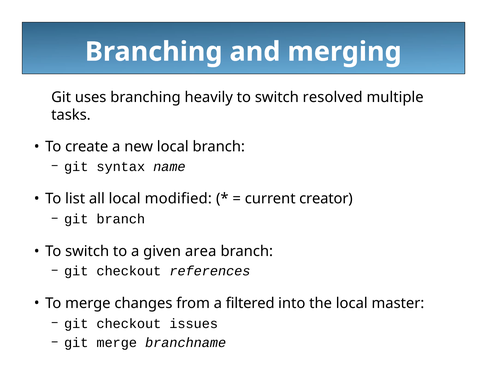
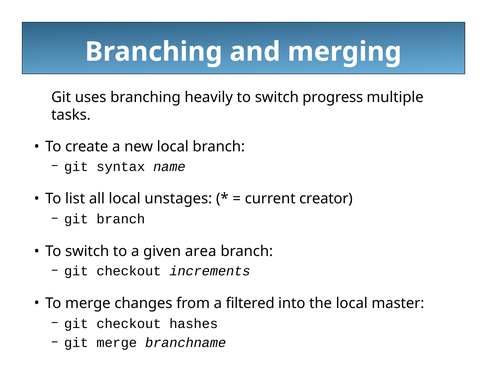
resolved: resolved -> progress
modified: modified -> unstages
references: references -> increments
issues: issues -> hashes
